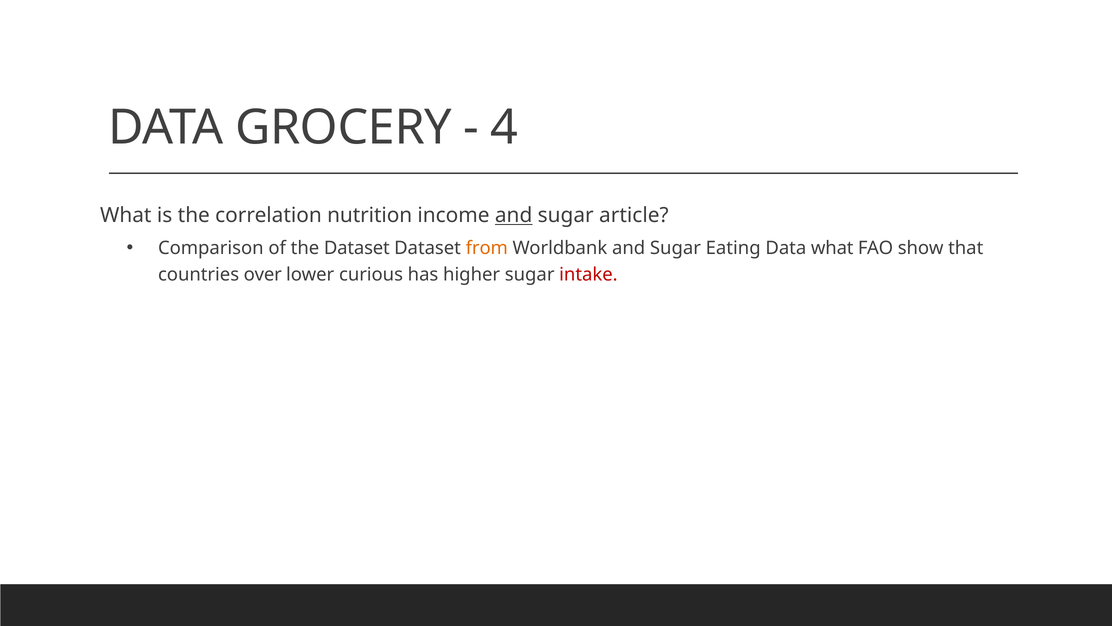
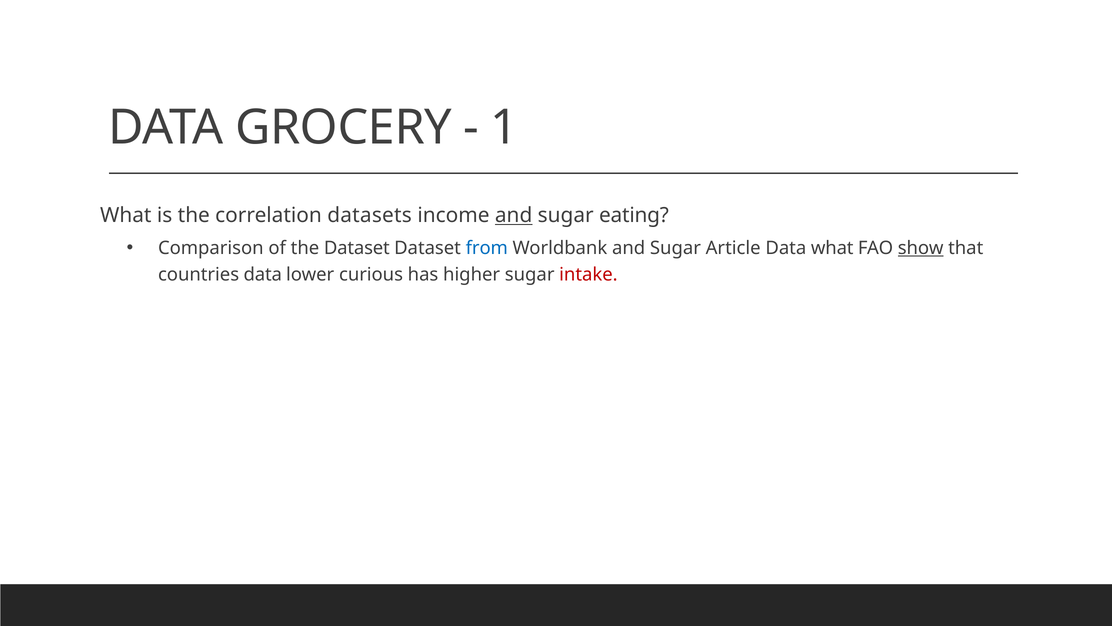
4: 4 -> 1
nutrition: nutrition -> datasets
article: article -> eating
from colour: orange -> blue
Eating: Eating -> Article
show underline: none -> present
countries over: over -> data
